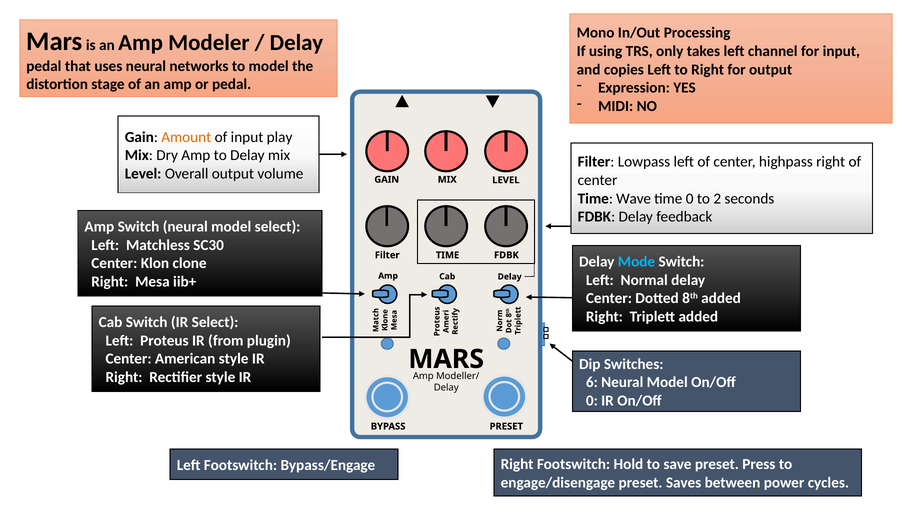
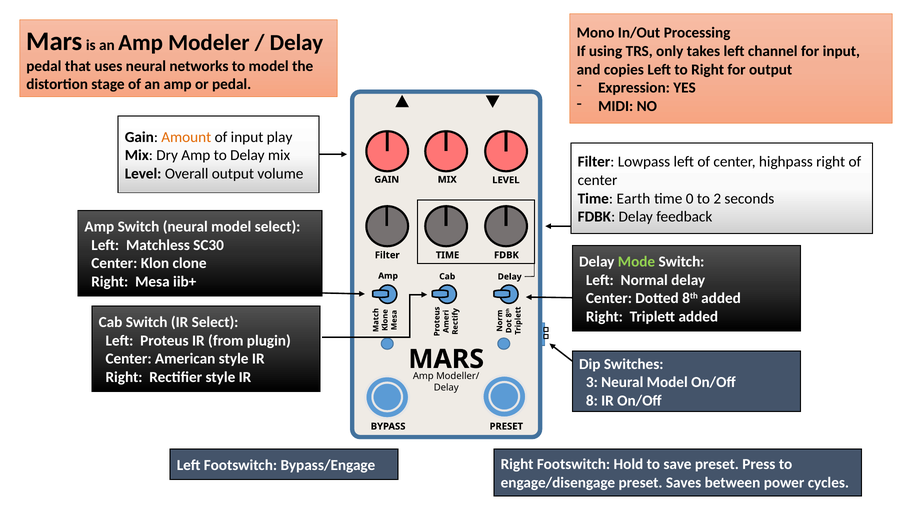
Wave: Wave -> Earth
Mode colour: light blue -> light green
6: 6 -> 3
0 at (592, 401): 0 -> 8
